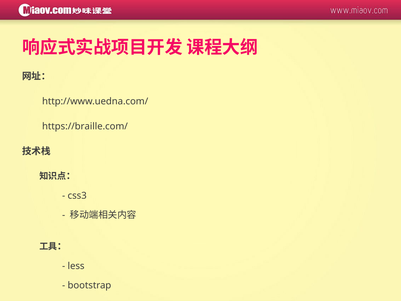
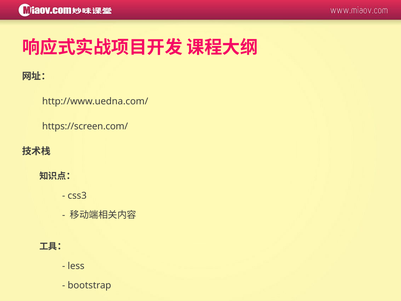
https://braille.com/: https://braille.com/ -> https://screen.com/
